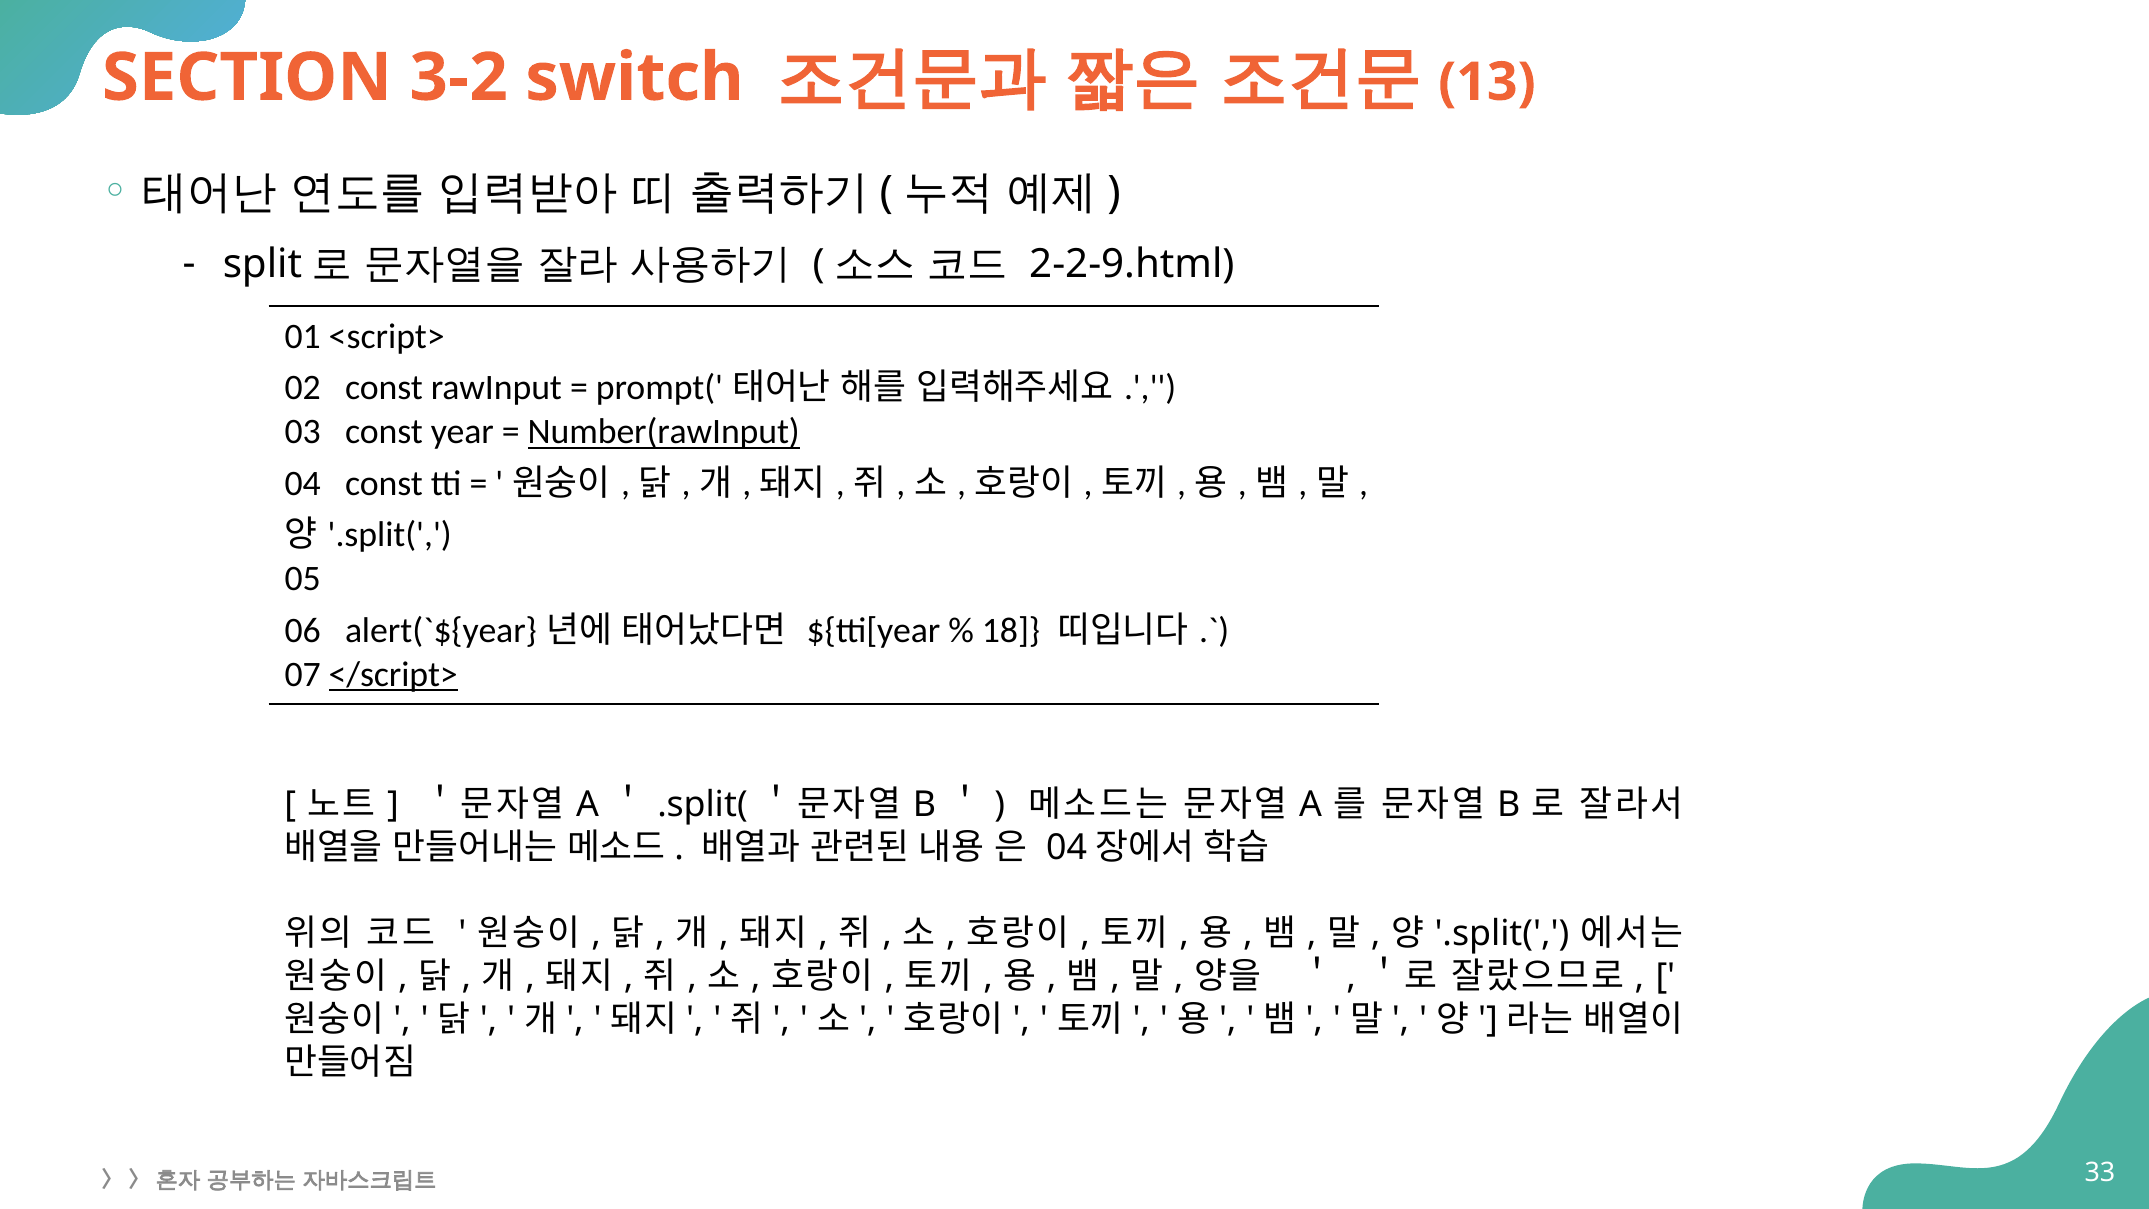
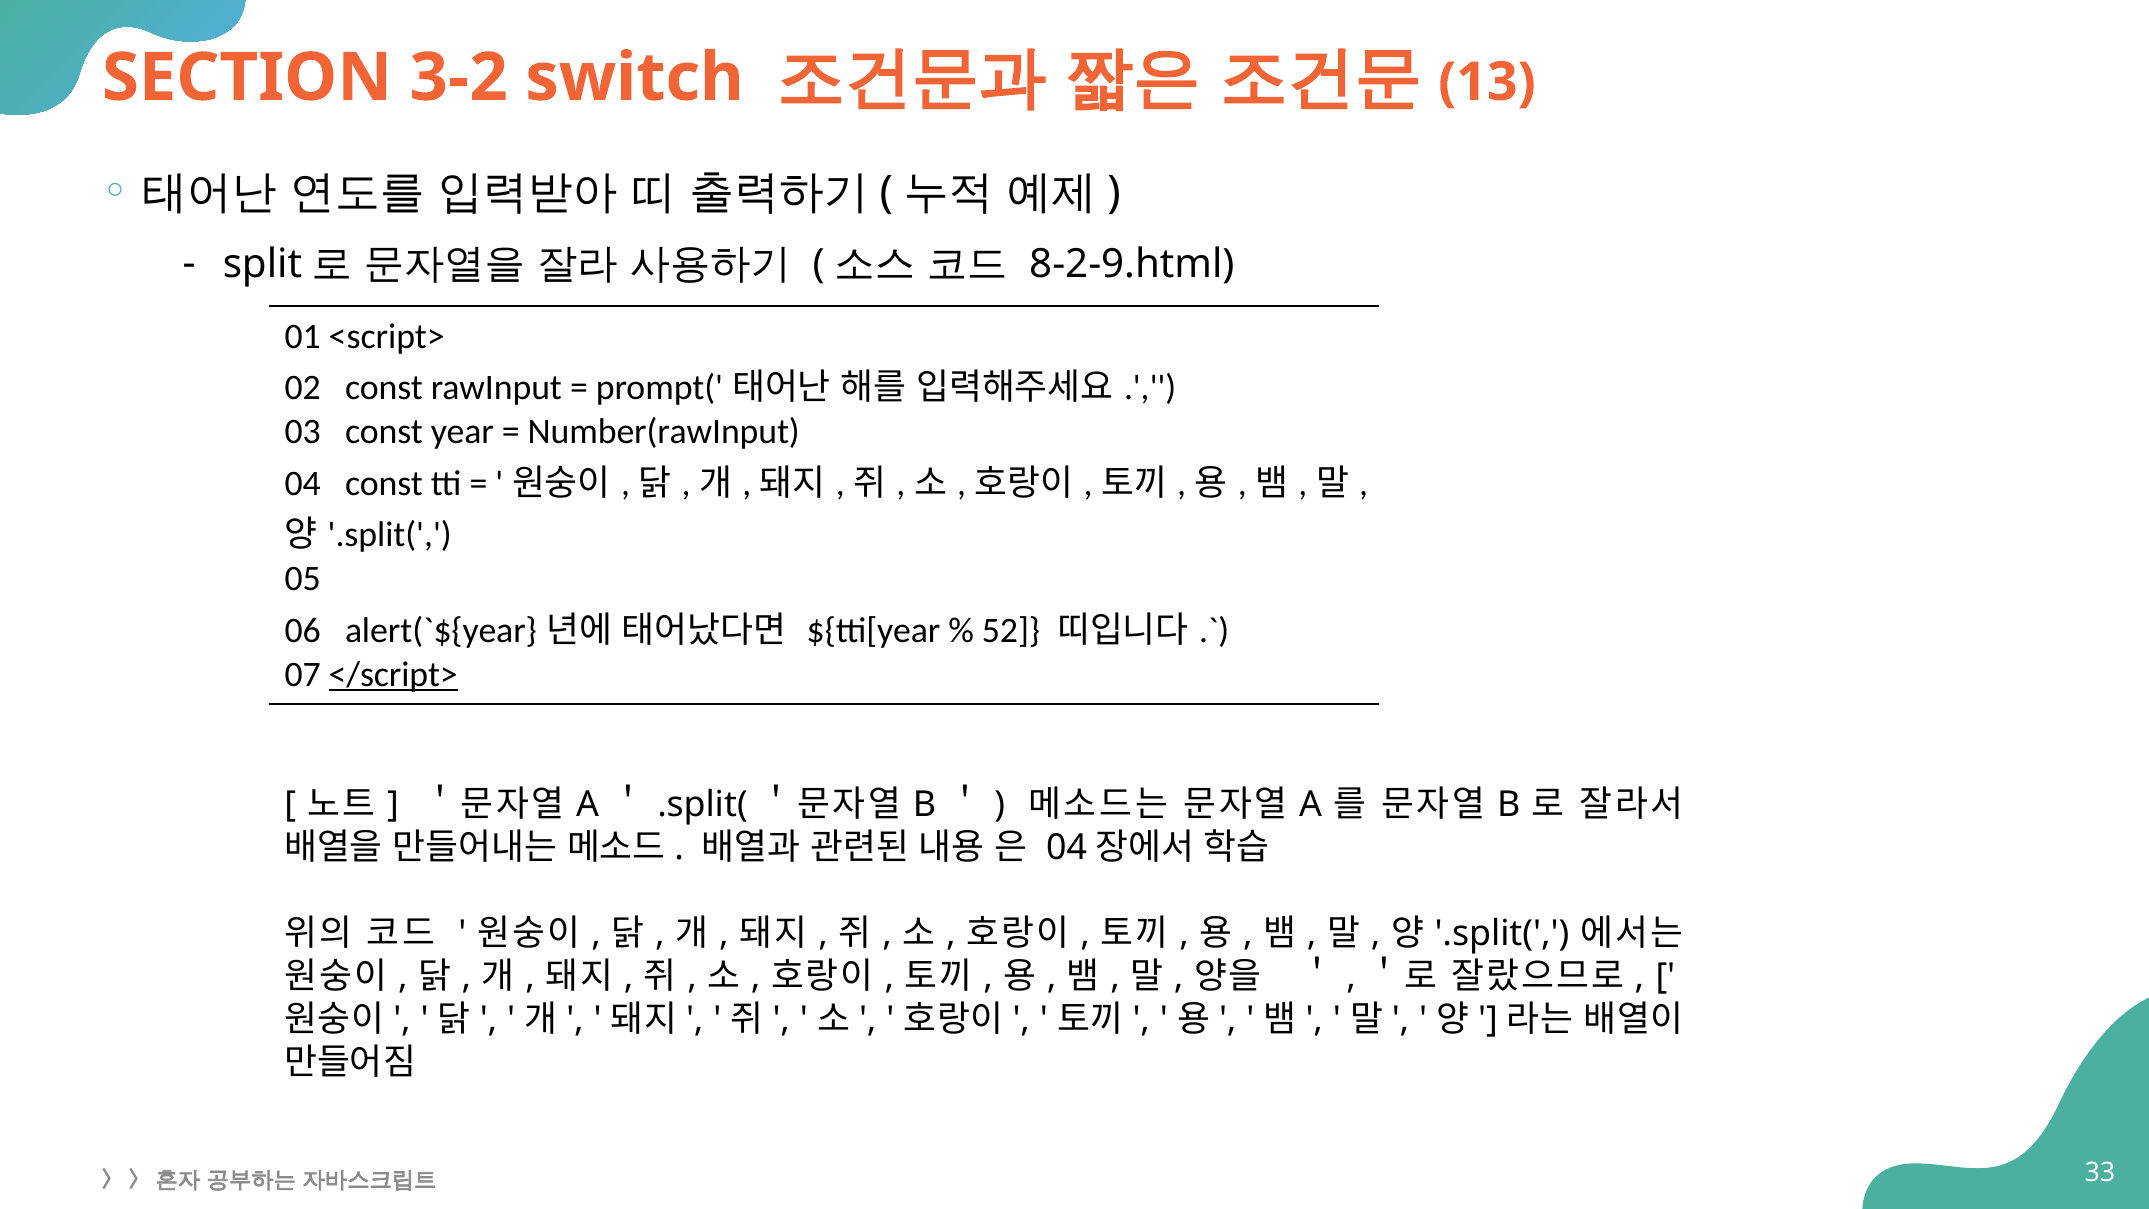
2-2-9.html: 2-2-9.html -> 8-2-9.html
Number(rawInput underline: present -> none
18: 18 -> 52
